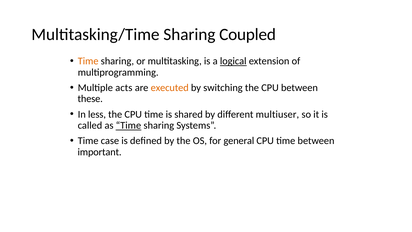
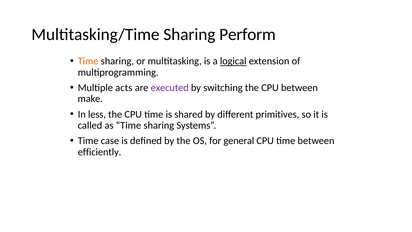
Coupled: Coupled -> Perform
executed colour: orange -> purple
these: these -> make
multiuser: multiuser -> primitives
Time at (128, 125) underline: present -> none
important: important -> efficiently
